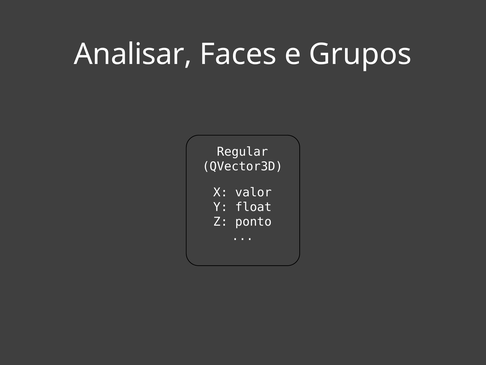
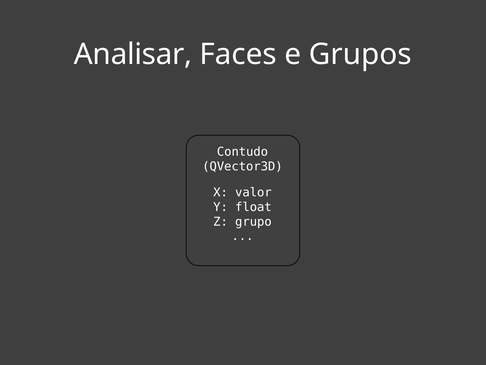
Regular: Regular -> Contudo
ponto: ponto -> grupo
